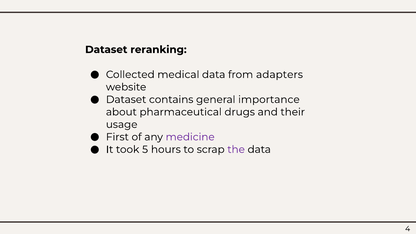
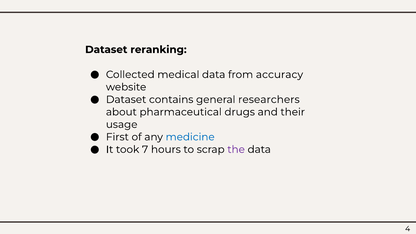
adapters: adapters -> accuracy
importance: importance -> researchers
medicine colour: purple -> blue
5: 5 -> 7
